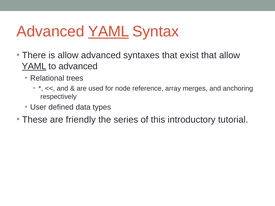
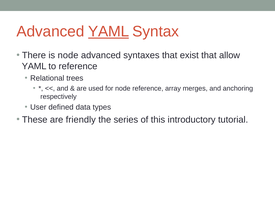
is allow: allow -> node
YAML at (34, 66) underline: present -> none
to advanced: advanced -> reference
